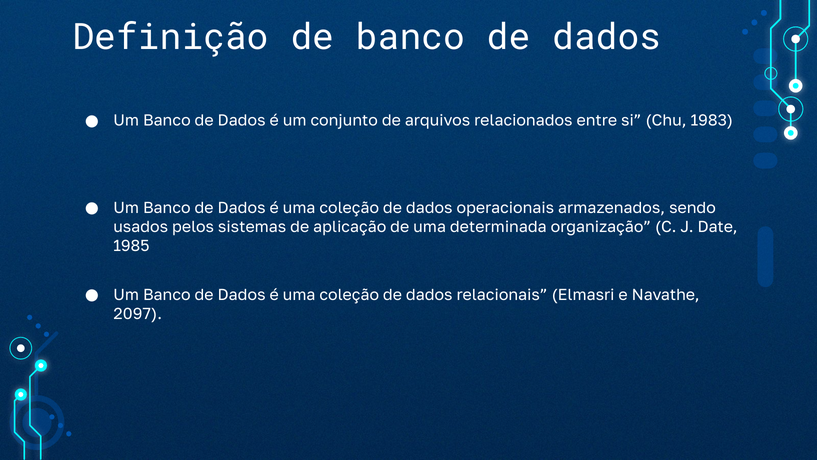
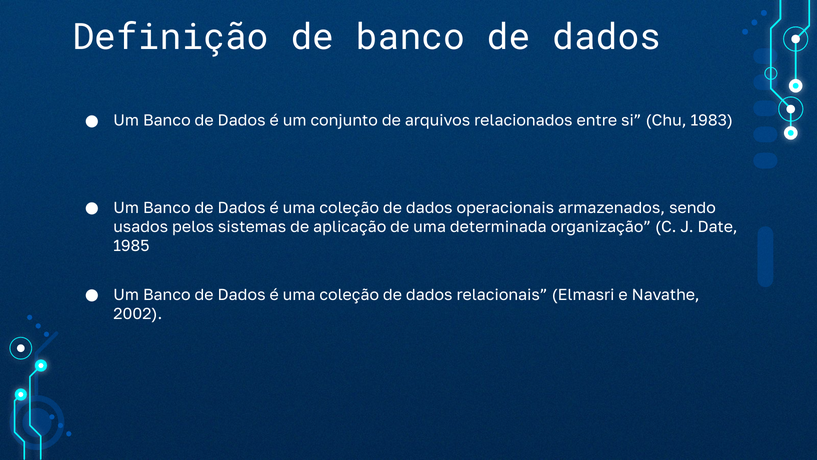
2097: 2097 -> 2002
